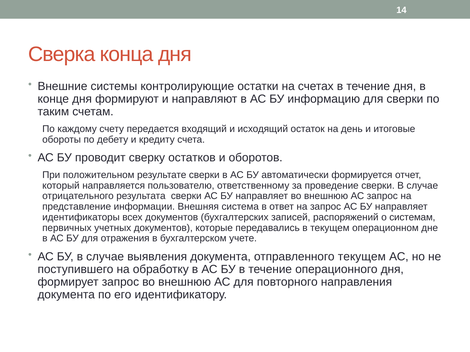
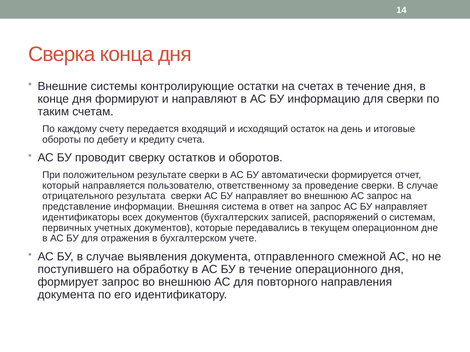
отправленного текущем: текущем -> смежной
